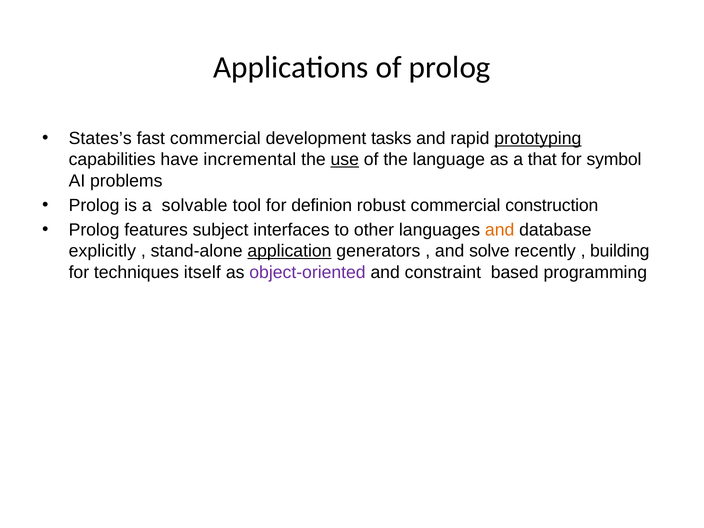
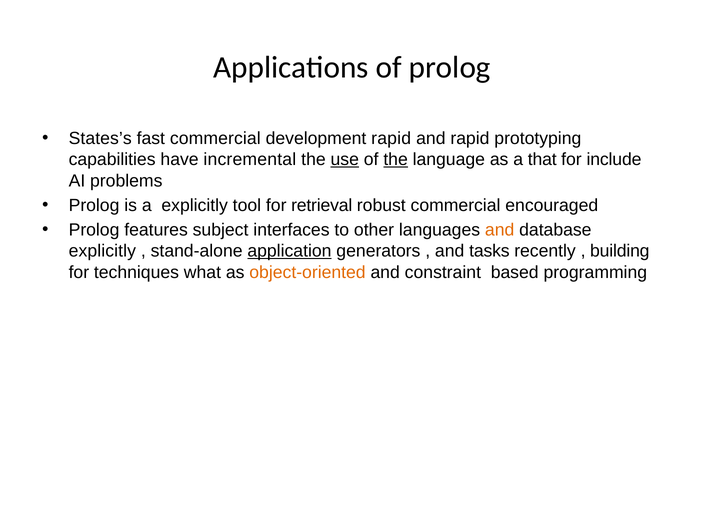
development tasks: tasks -> rapid
prototyping underline: present -> none
the at (396, 160) underline: none -> present
symbol: symbol -> include
a solvable: solvable -> explicitly
definion: definion -> retrieval
construction: construction -> encouraged
solve: solve -> tasks
itself: itself -> what
object-oriented colour: purple -> orange
